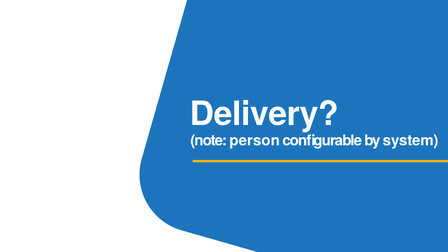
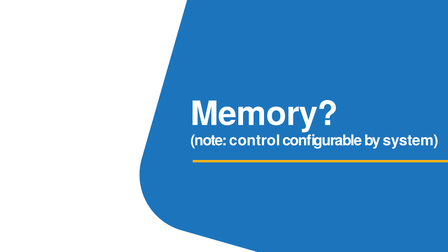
Delivery: Delivery -> Memory
person: person -> control
